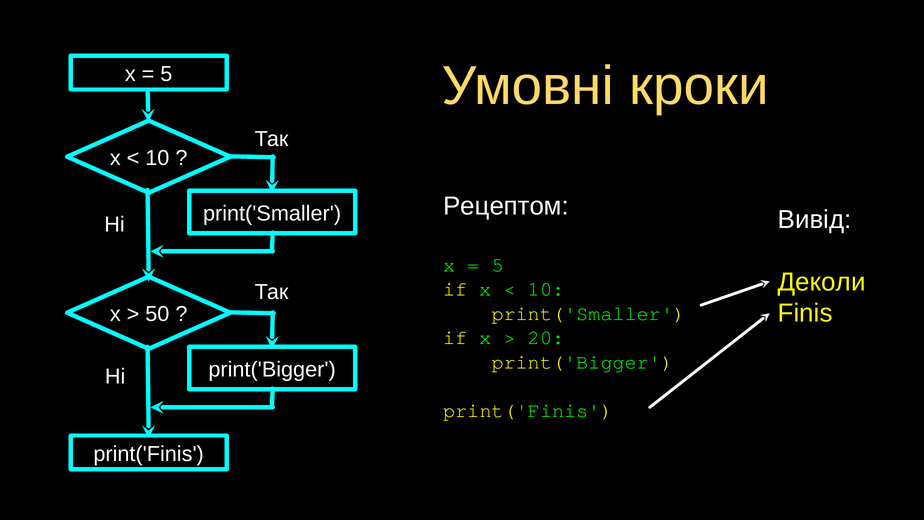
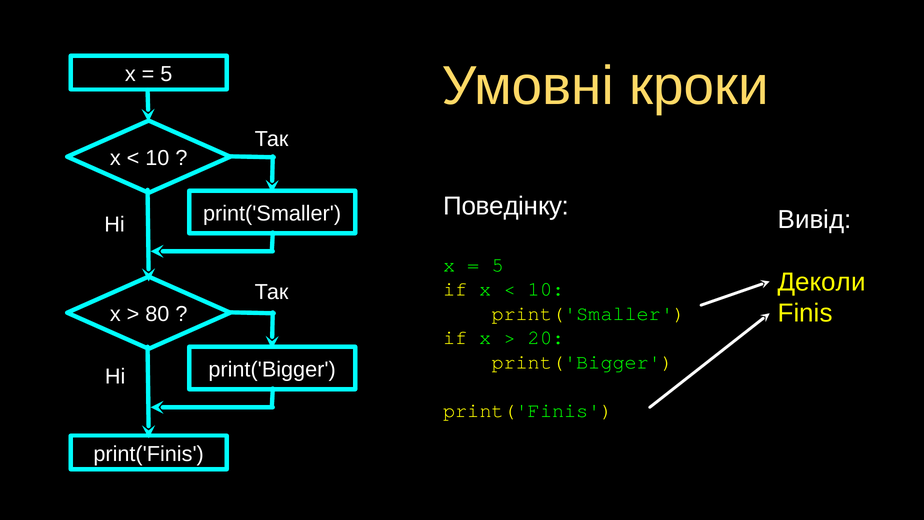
Рецептом: Рецептом -> Поведінку
50: 50 -> 80
